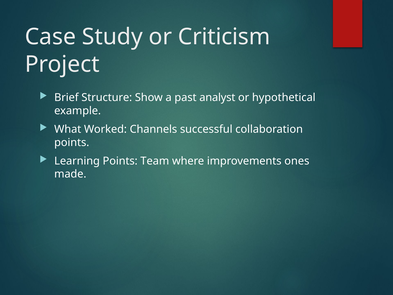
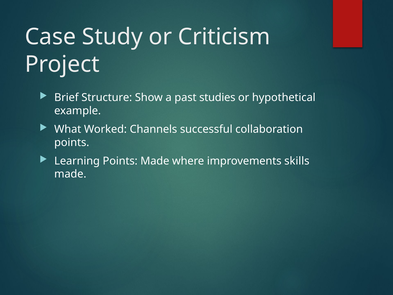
analyst: analyst -> studies
Points Team: Team -> Made
ones: ones -> skills
